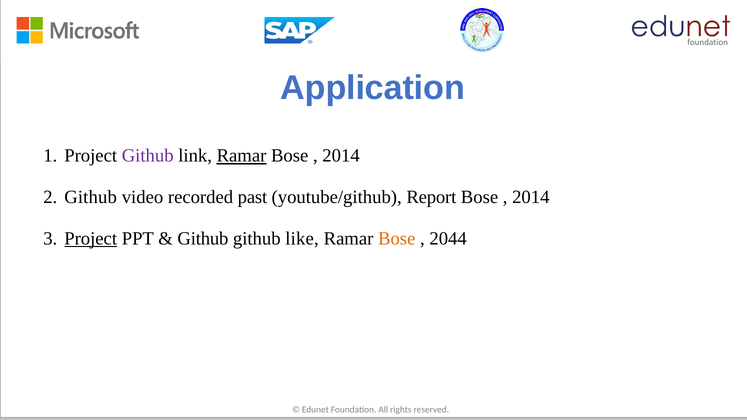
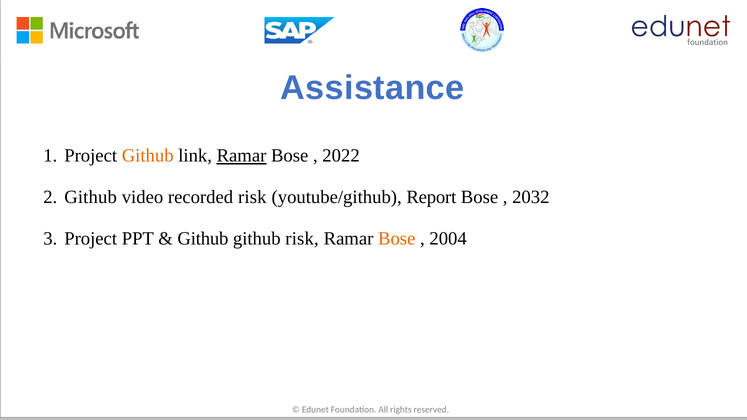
Application: Application -> Assistance
Github at (148, 156) colour: purple -> orange
2014 at (341, 156): 2014 -> 2022
recorded past: past -> risk
2014 at (531, 197): 2014 -> 2032
Project at (91, 239) underline: present -> none
github like: like -> risk
2044: 2044 -> 2004
